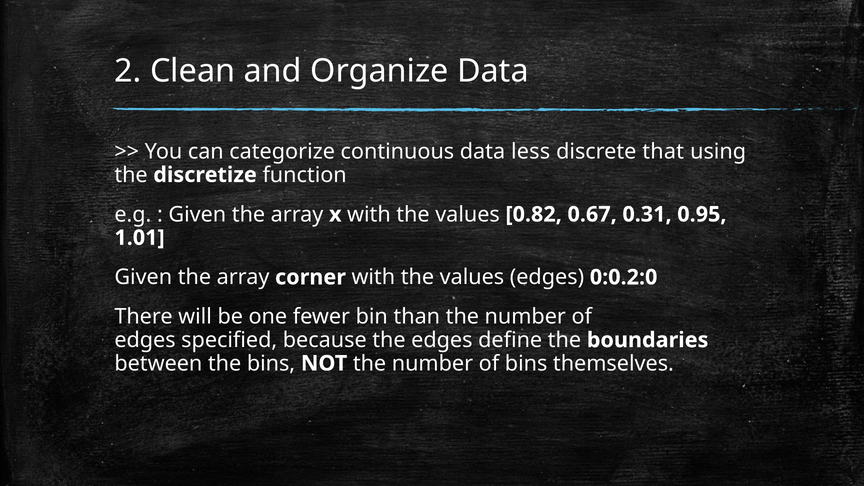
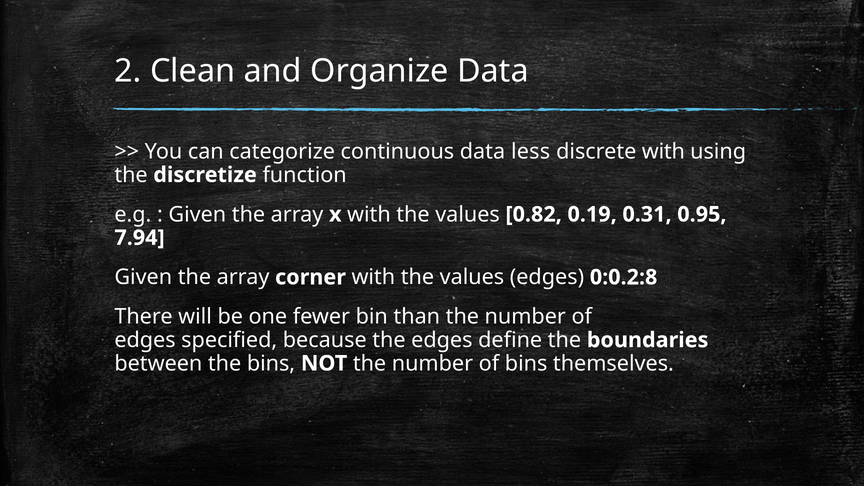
discrete that: that -> with
0.67: 0.67 -> 0.19
1.01: 1.01 -> 7.94
0:0.2:0: 0:0.2:0 -> 0:0.2:8
